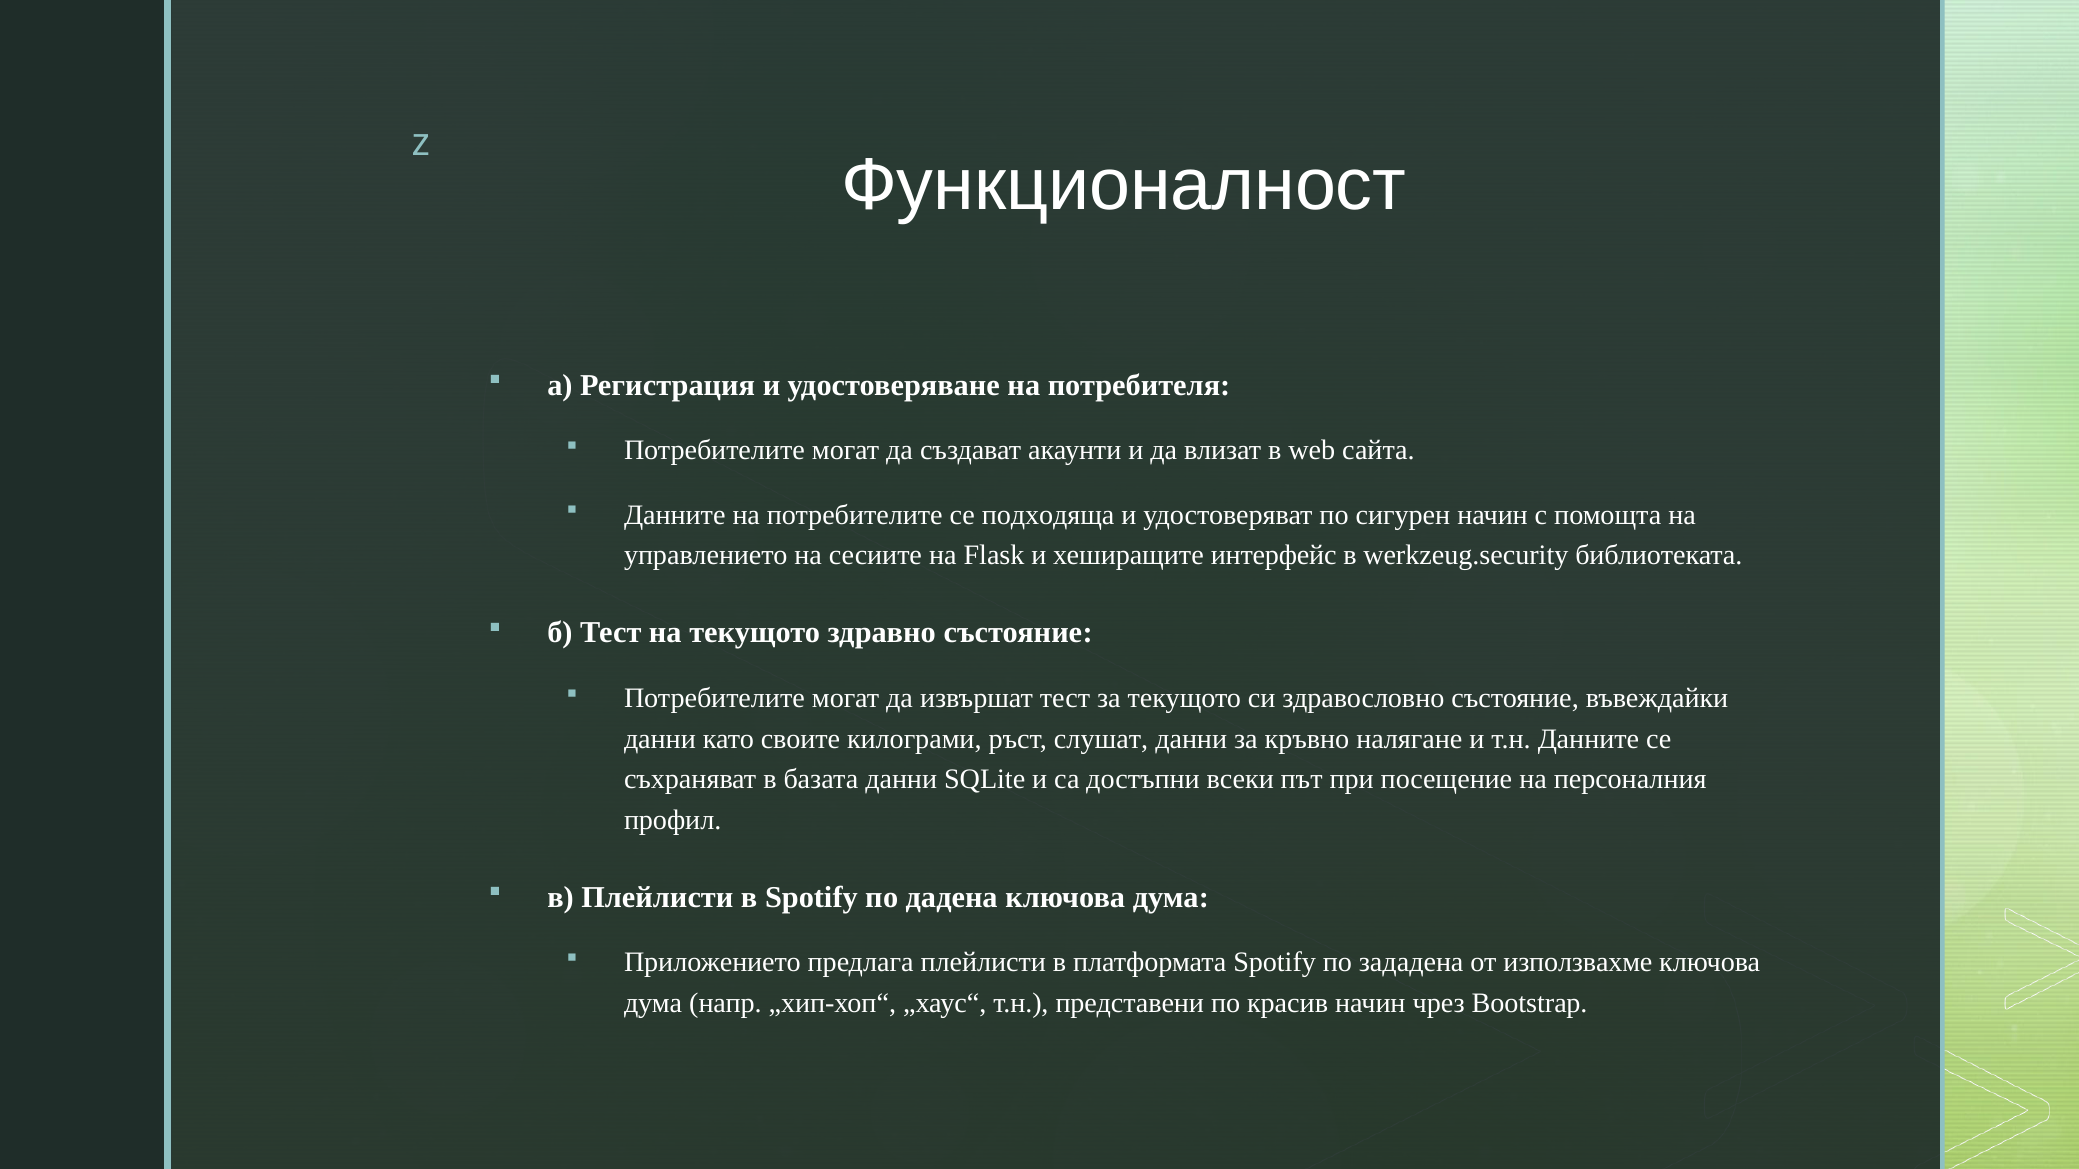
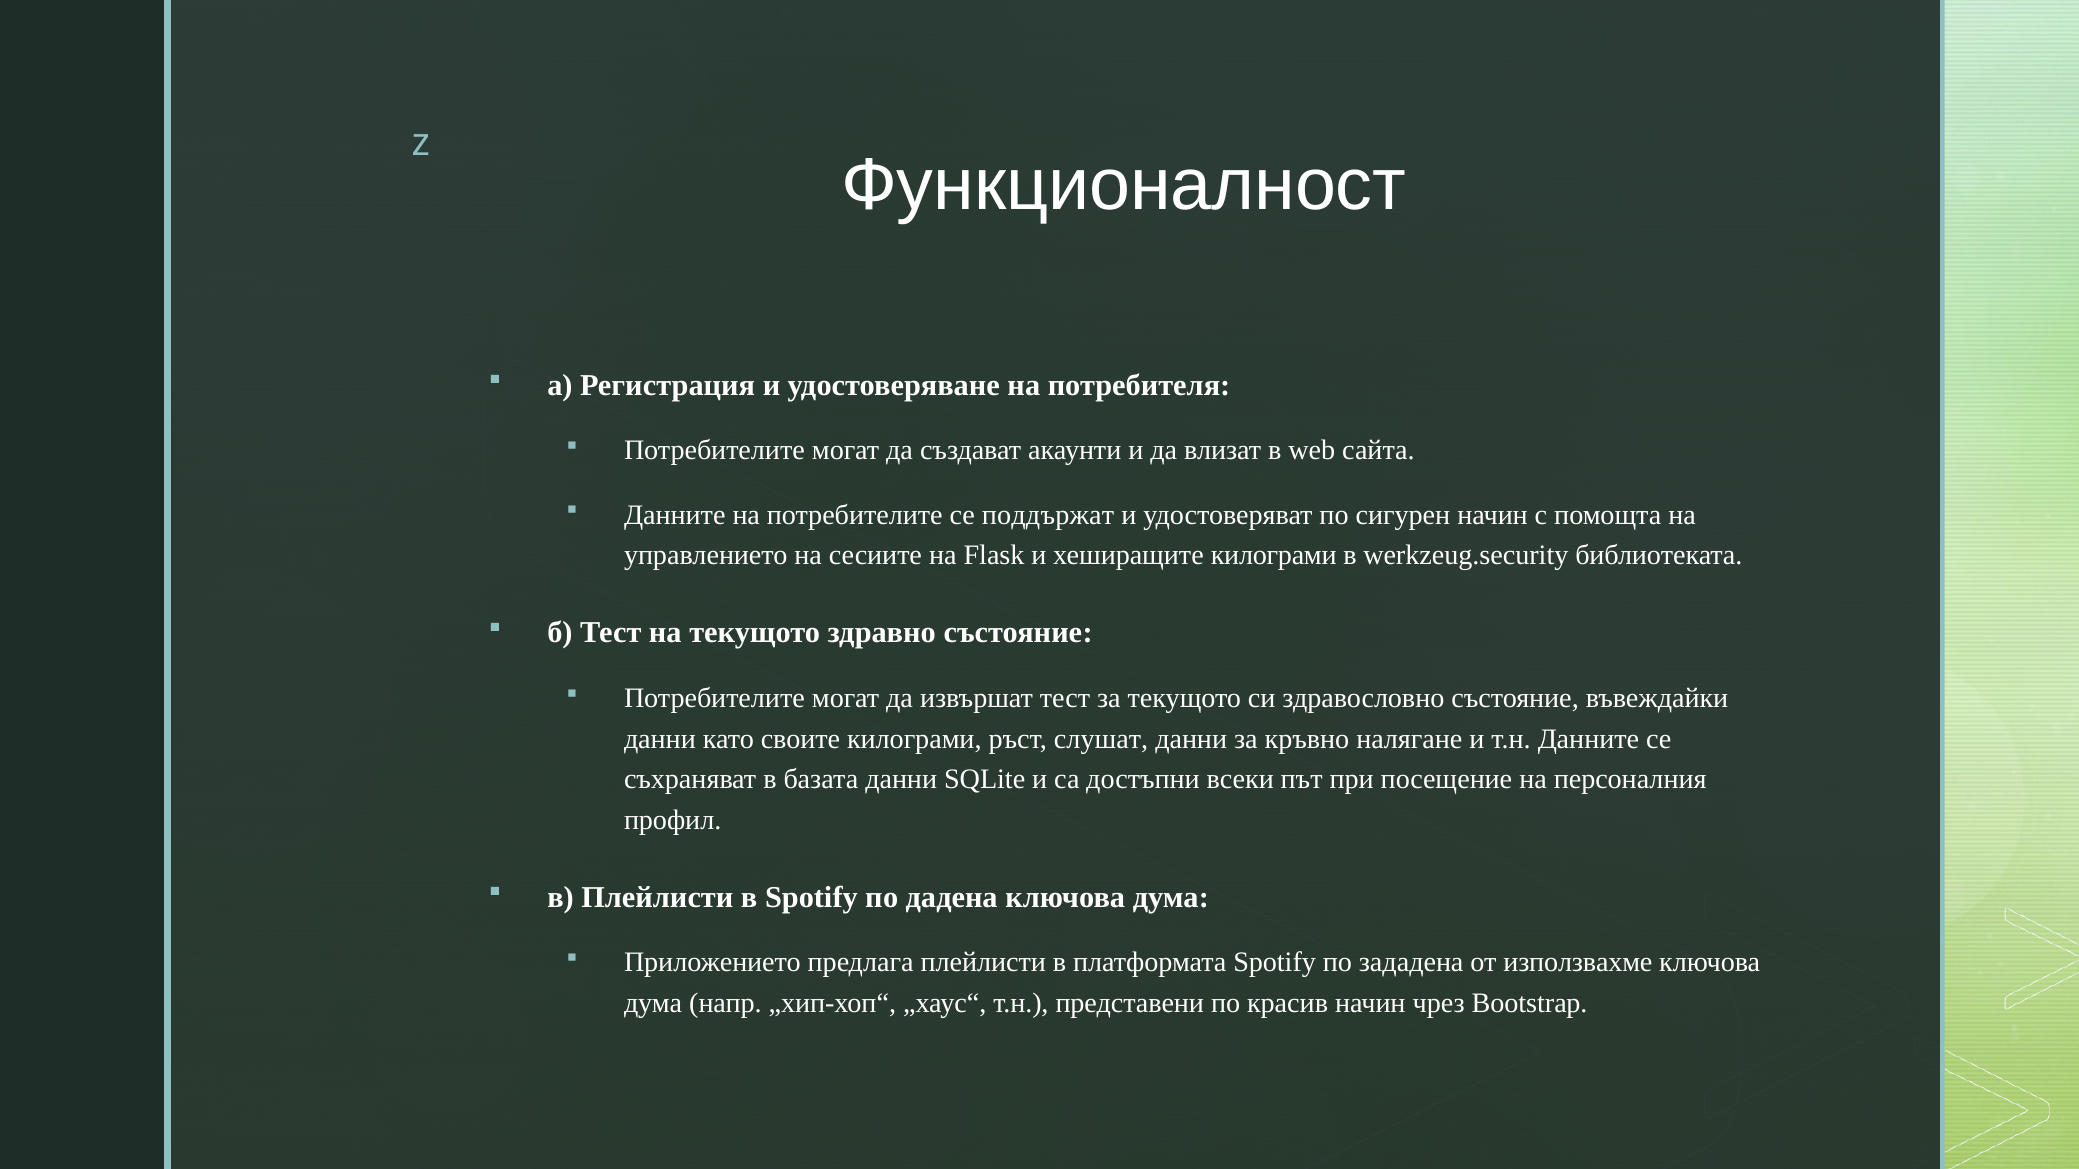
подходяща: подходяща -> поддържат
хеширащите интерфейс: интерфейс -> килограми
